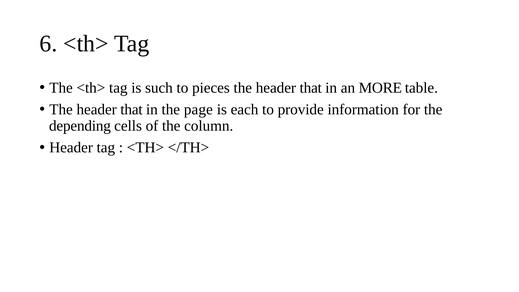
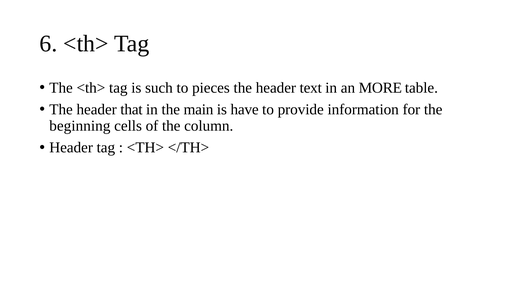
that at (311, 88): that -> text
page: page -> main
each: each -> have
depending: depending -> beginning
